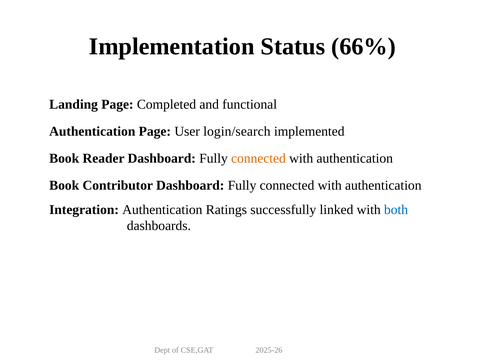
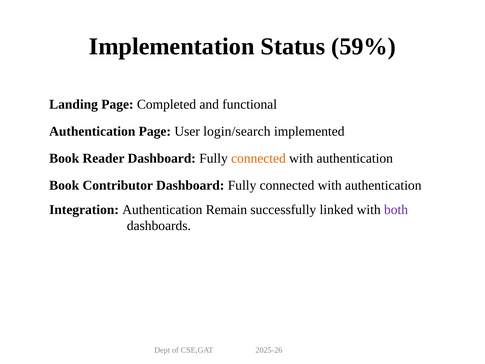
66%: 66% -> 59%
Ratings: Ratings -> Remain
both colour: blue -> purple
